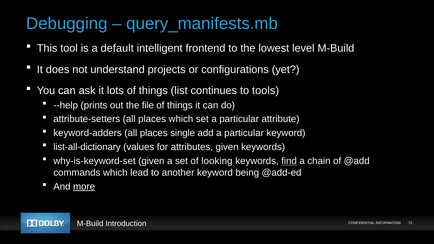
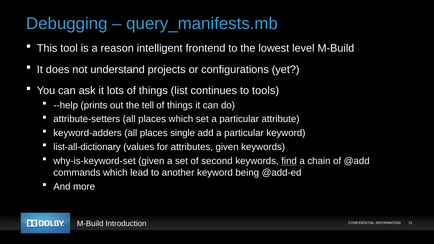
default: default -> reason
file: file -> tell
looking: looking -> second
more underline: present -> none
